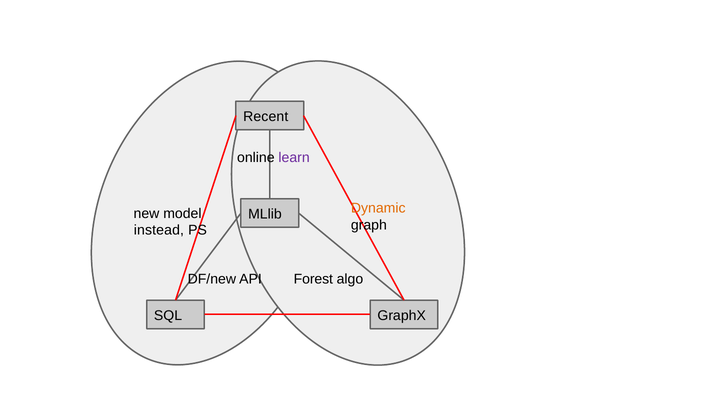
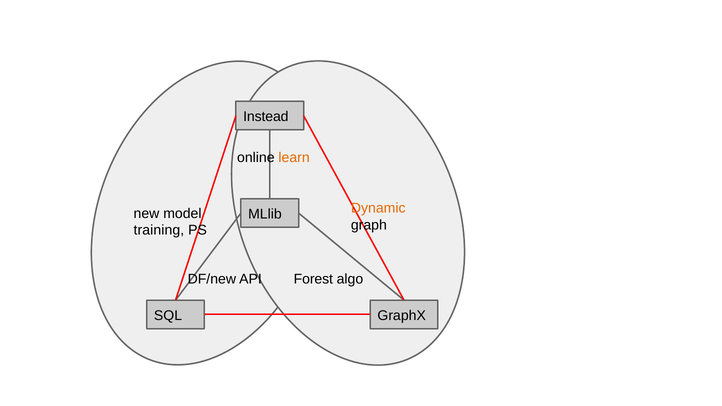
Recent: Recent -> Instead
learn colour: purple -> orange
instead: instead -> training
